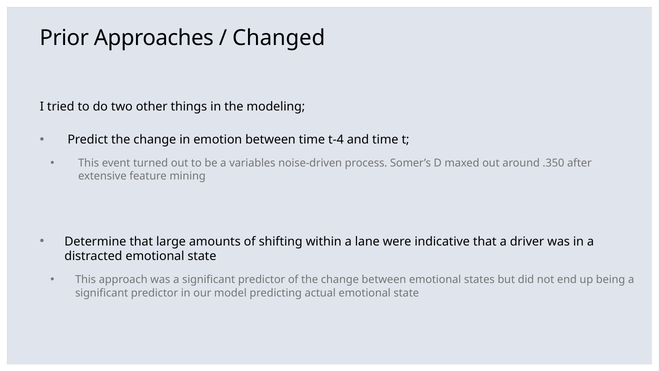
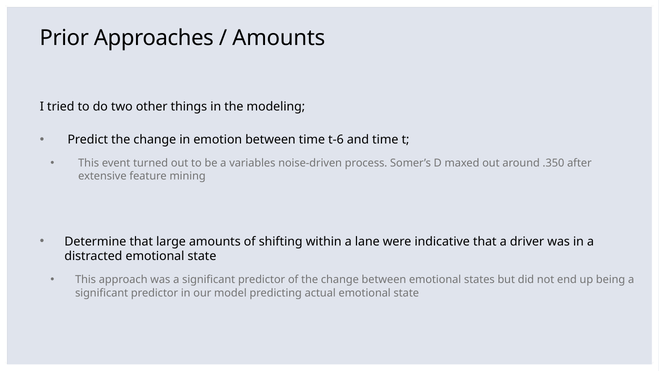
Changed at (279, 38): Changed -> Amounts
t-4: t-4 -> t-6
